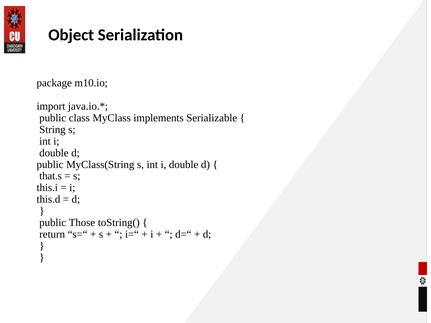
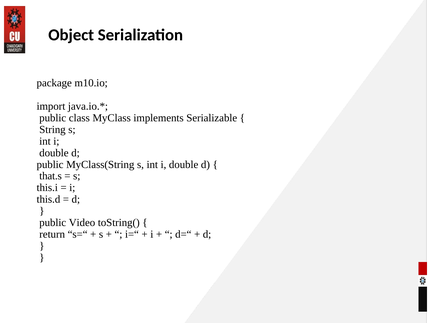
Those: Those -> Video
